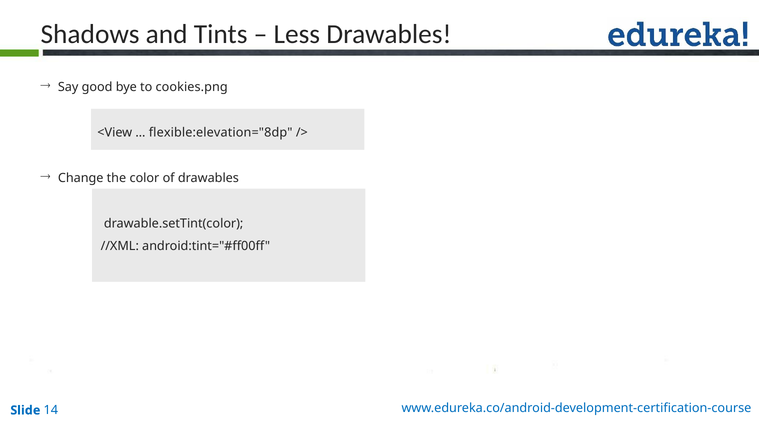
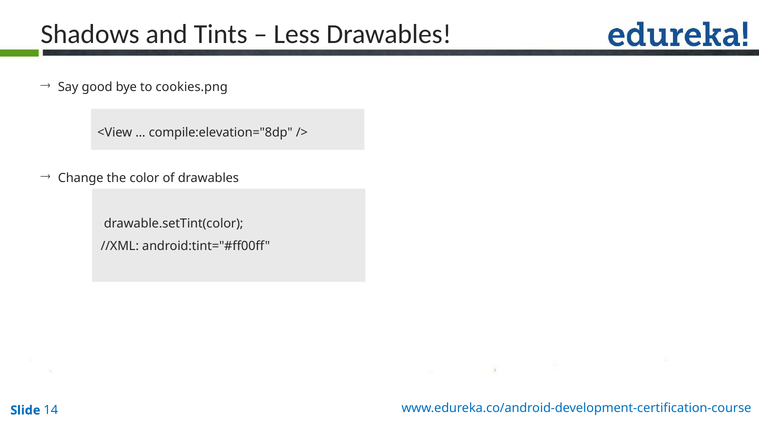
flexible:elevation="8dp: flexible:elevation="8dp -> compile:elevation="8dp
